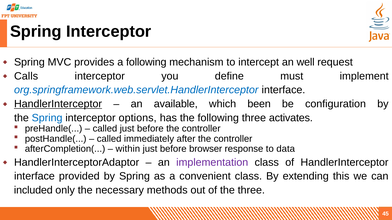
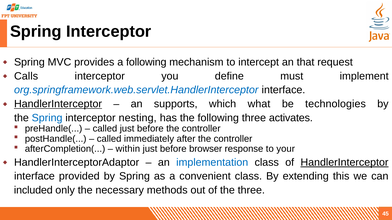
well: well -> that
available: available -> supports
been: been -> what
configuration: configuration -> technologies
options: options -> nesting
data: data -> your
implementation colour: purple -> blue
HandlerInterceptor at (344, 163) underline: none -> present
